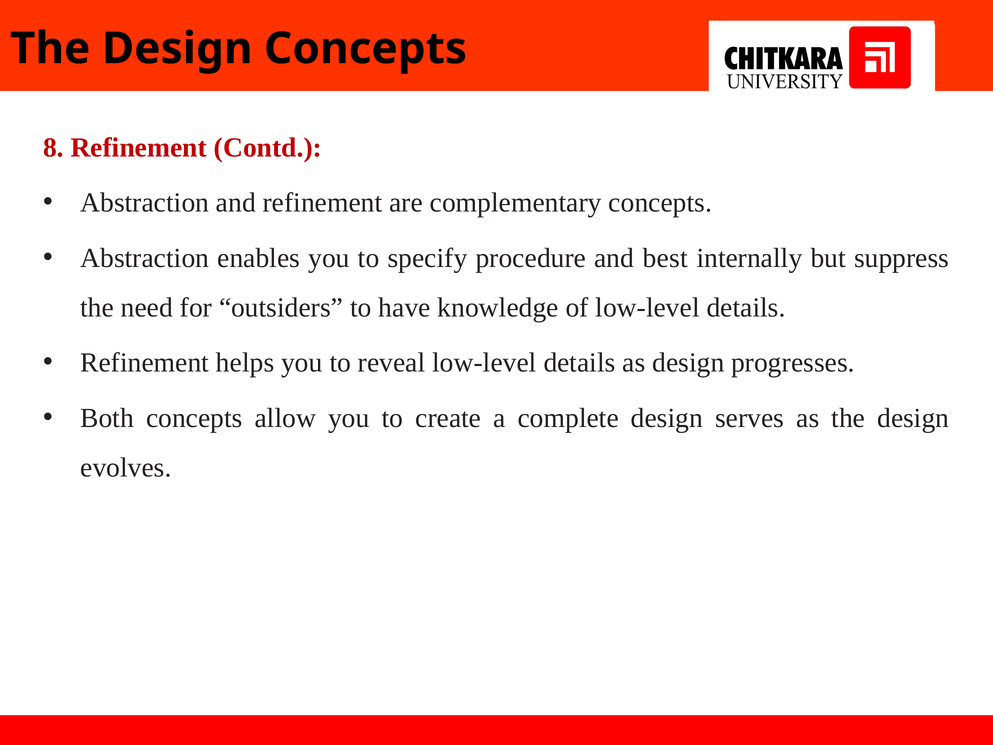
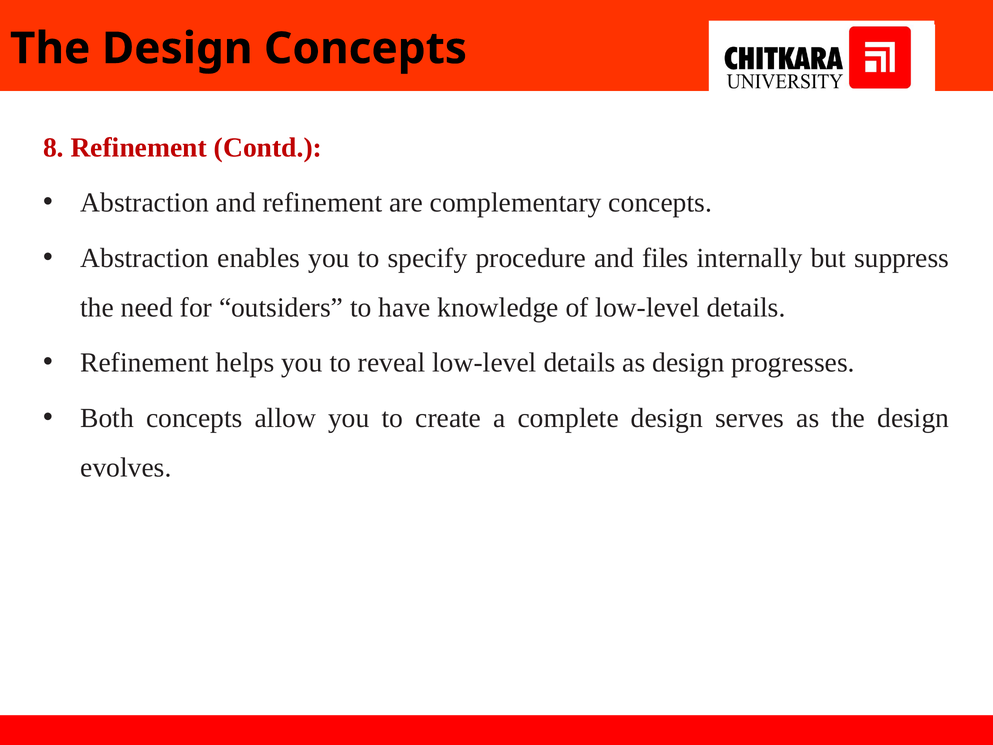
best: best -> files
